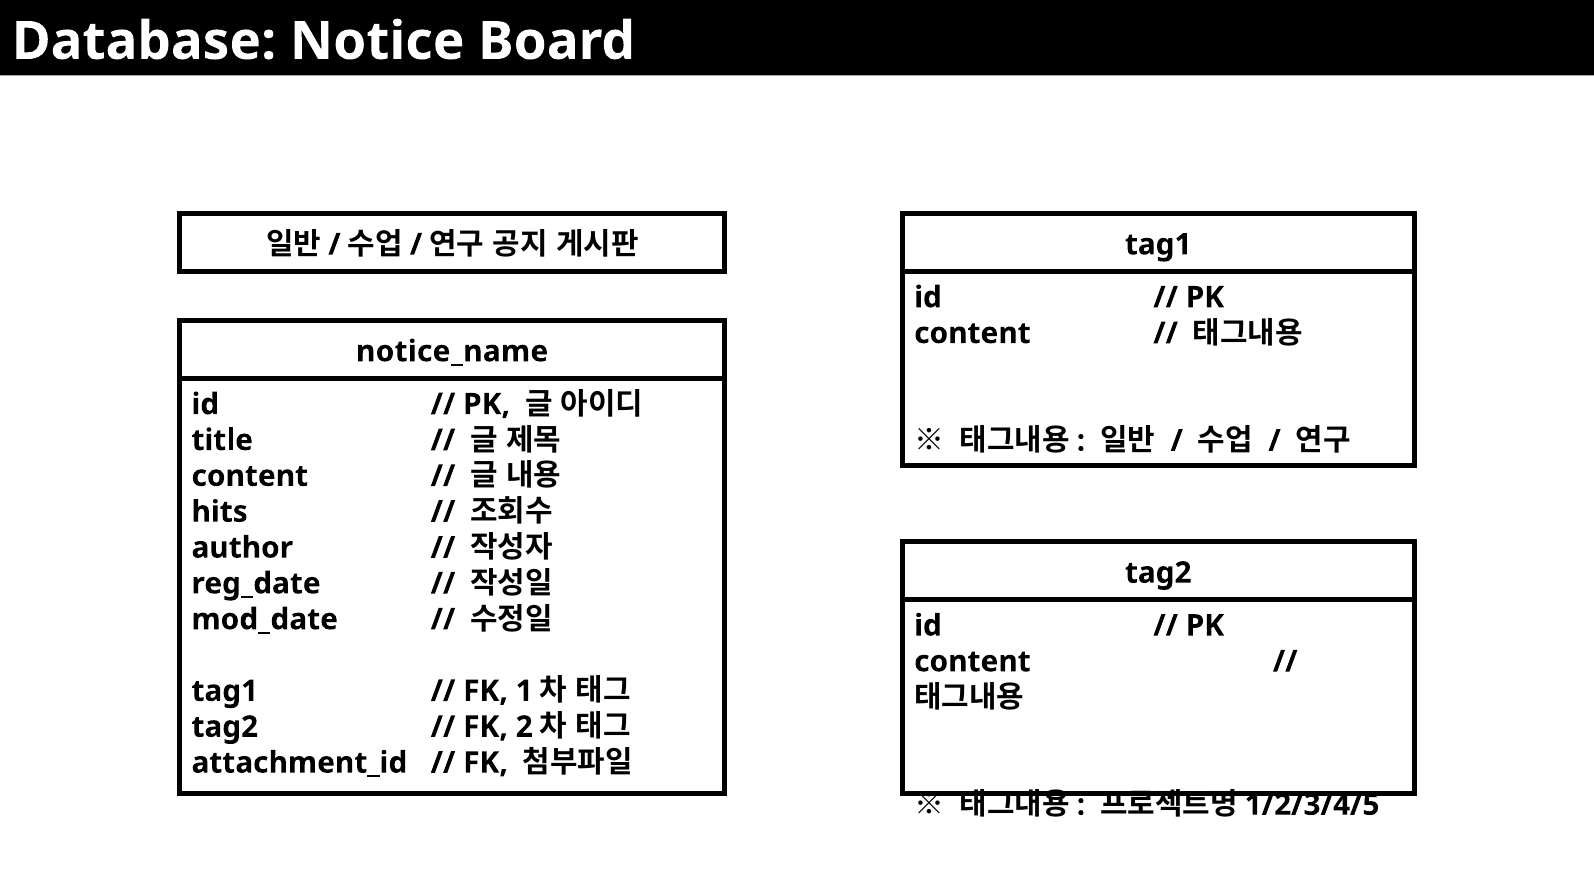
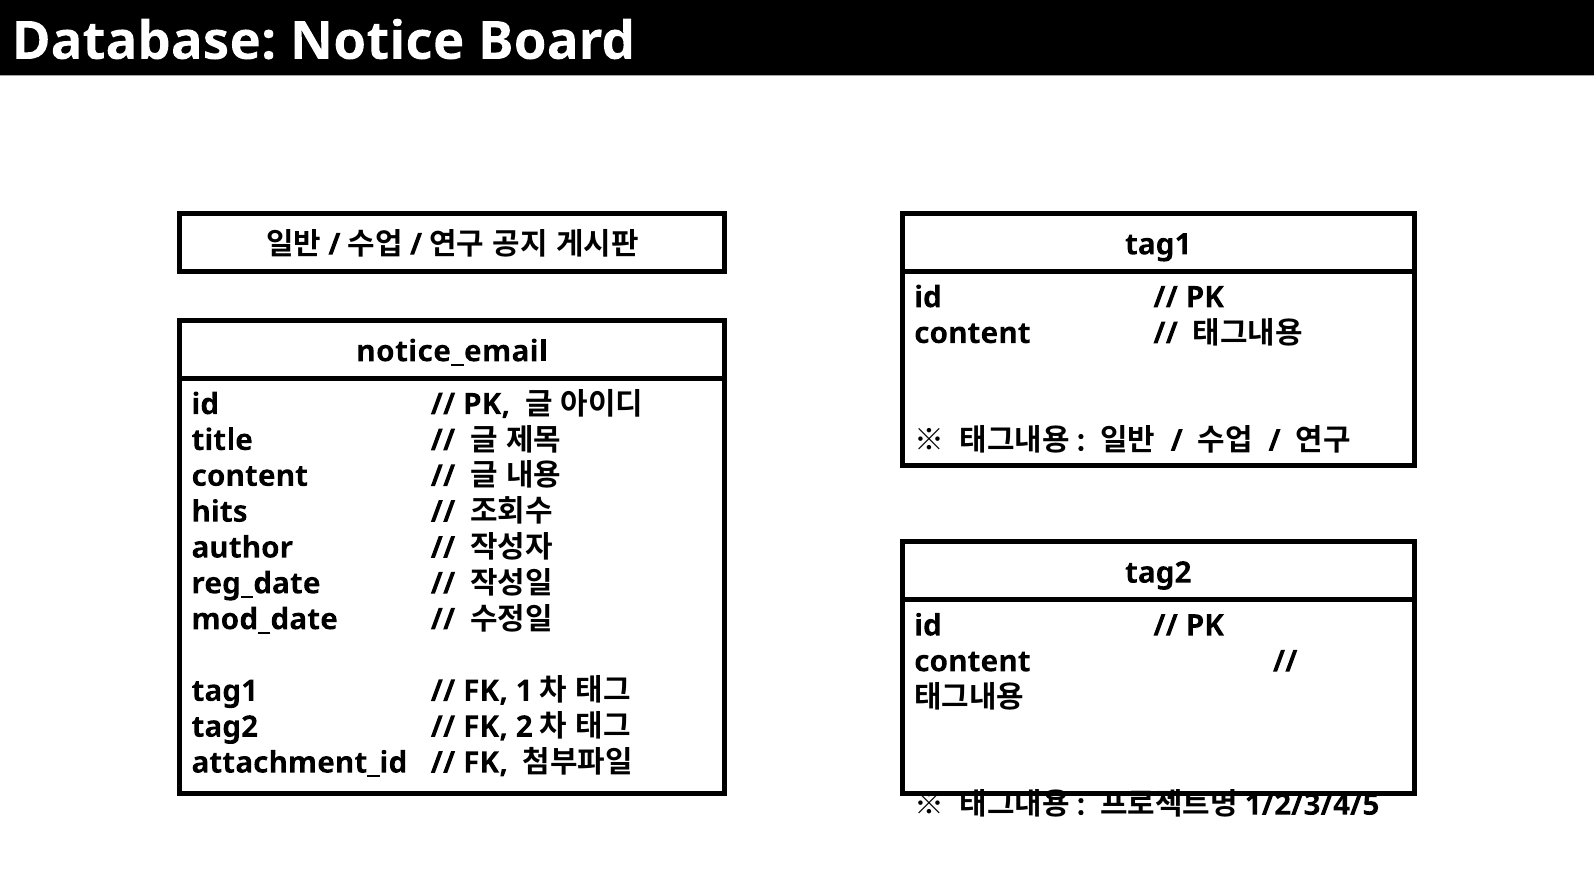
notice_name: notice_name -> notice_email
